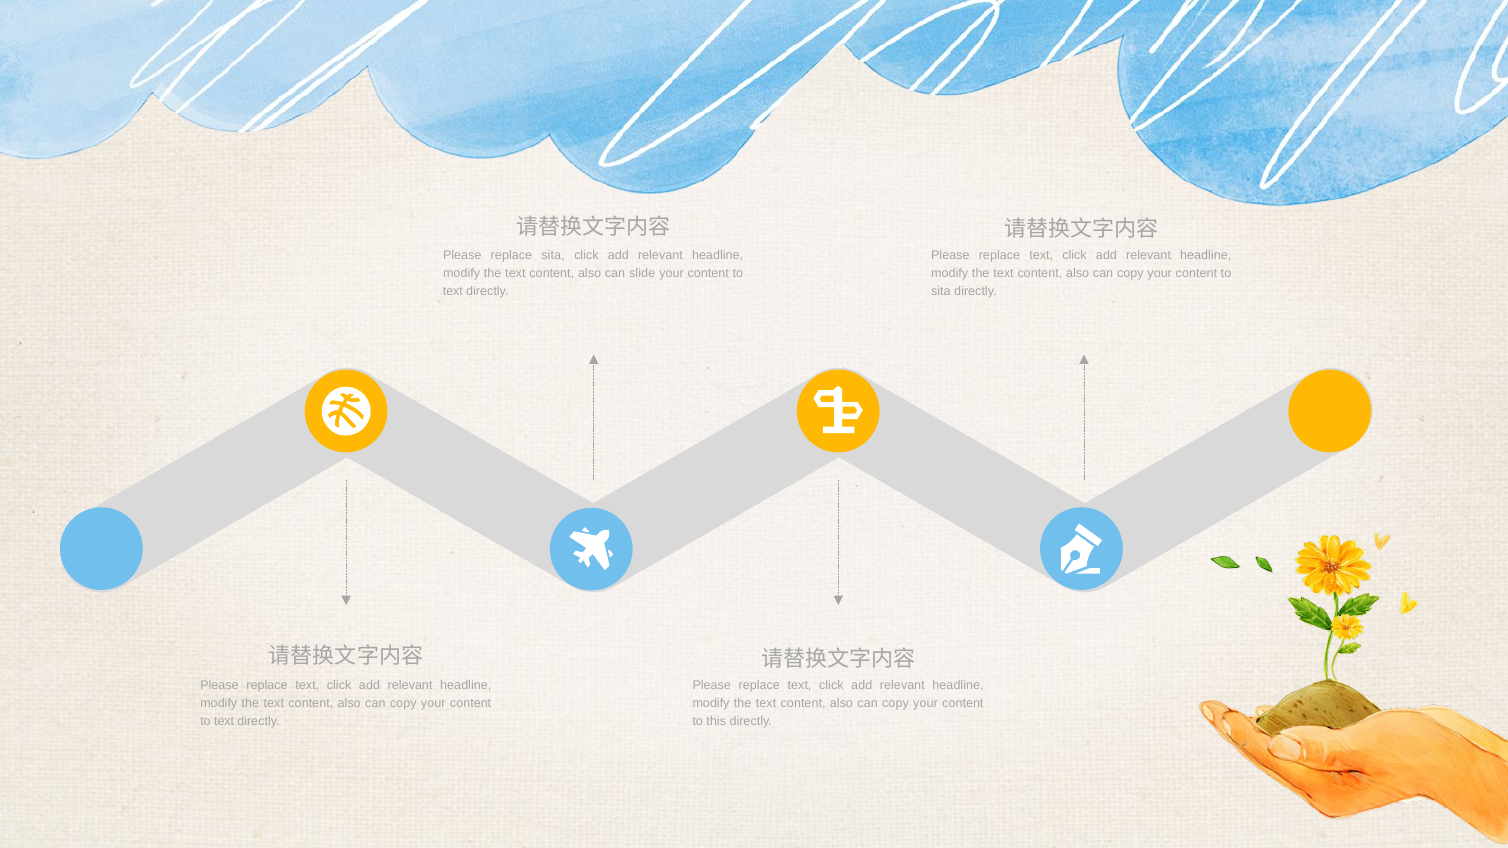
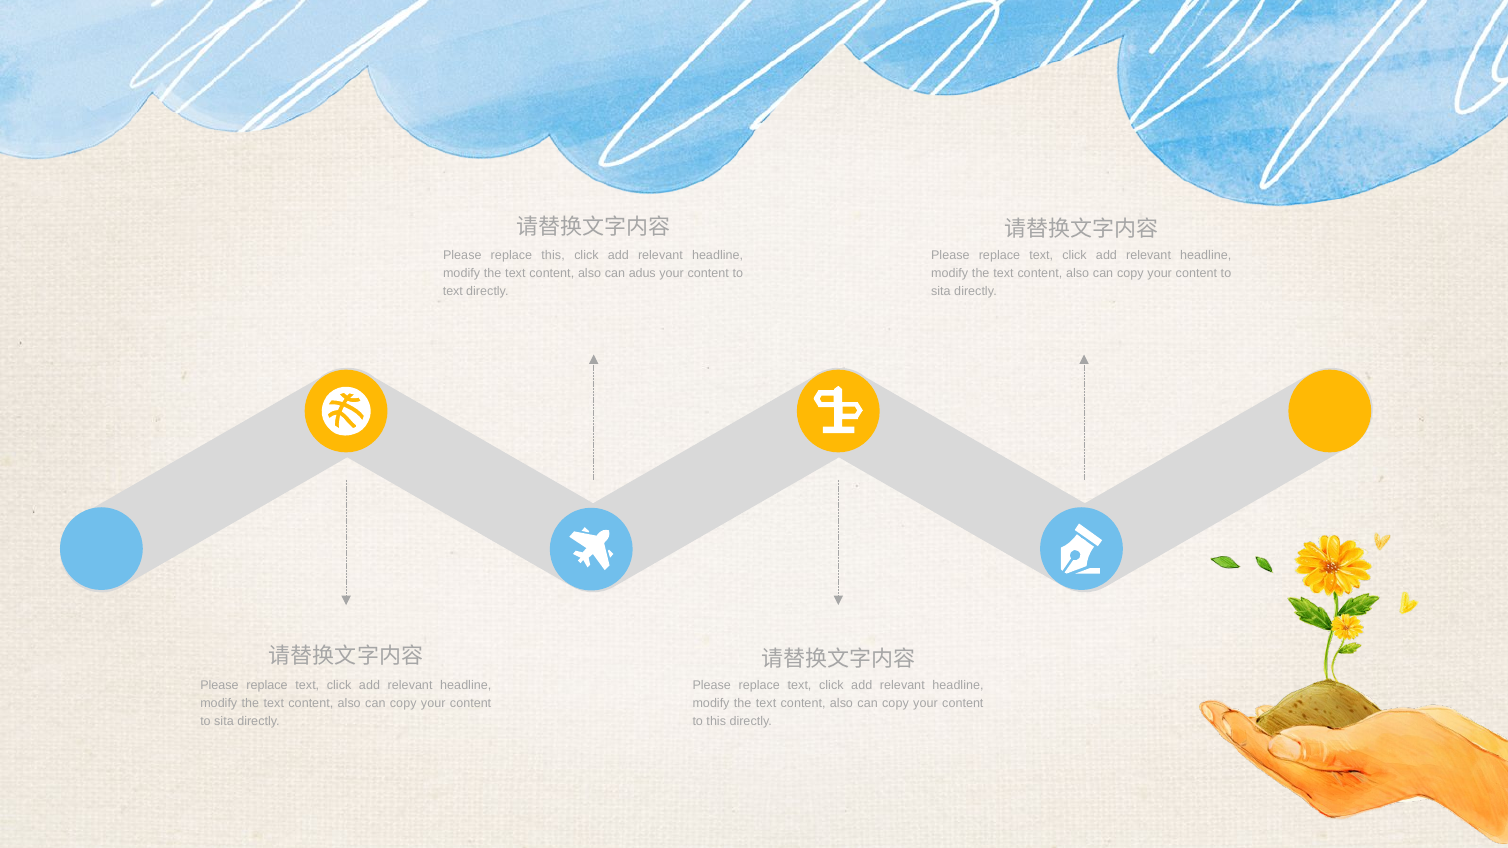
replace sita: sita -> this
slide: slide -> adus
text at (224, 721): text -> sita
